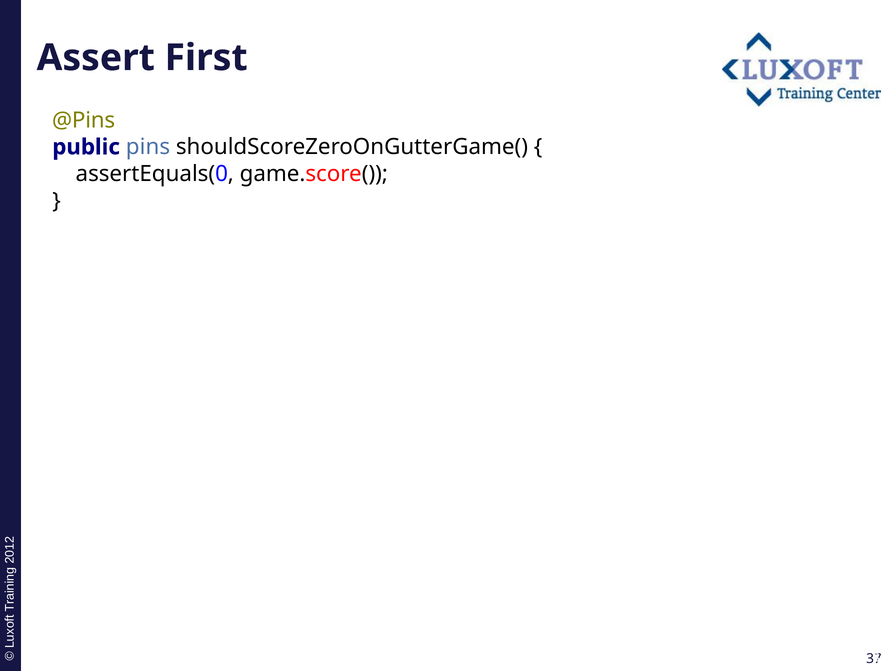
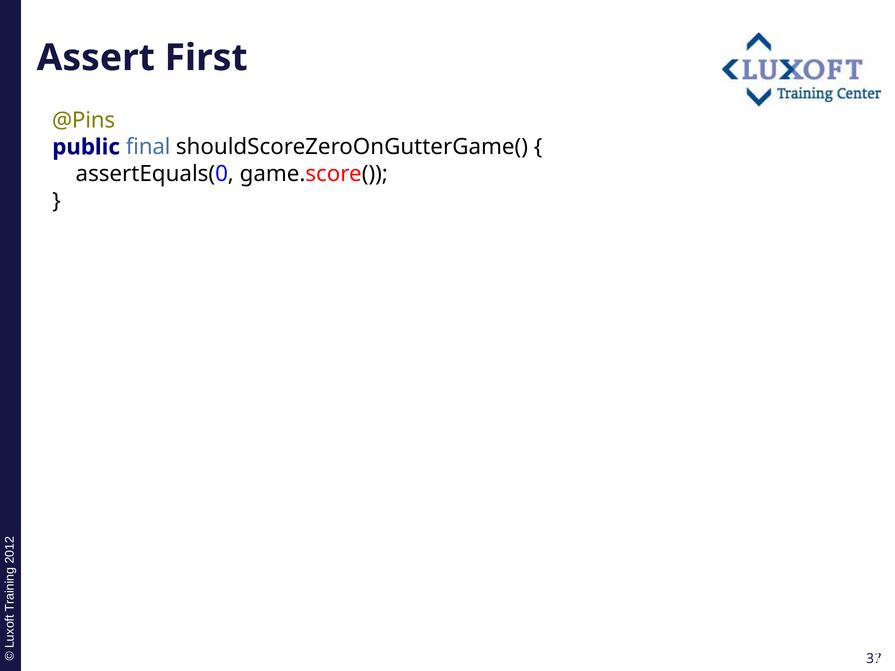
pins: pins -> final
